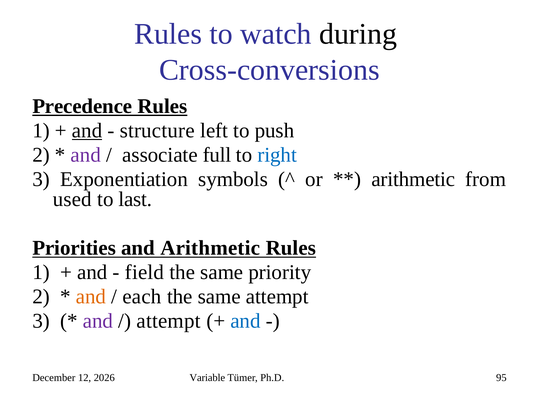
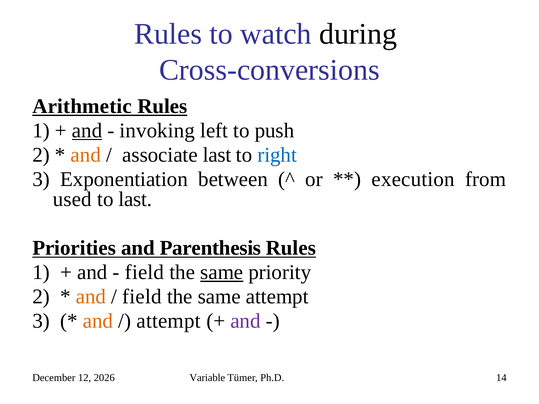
Precedence: Precedence -> Arithmetic
structure: structure -> invoking
and at (86, 155) colour: purple -> orange
associate full: full -> last
symbols: symbols -> between
arithmetic at (413, 179): arithmetic -> execution
and Arithmetic: Arithmetic -> Parenthesis
same at (222, 272) underline: none -> present
each at (142, 297): each -> field
and at (98, 321) colour: purple -> orange
and at (245, 321) colour: blue -> purple
95: 95 -> 14
